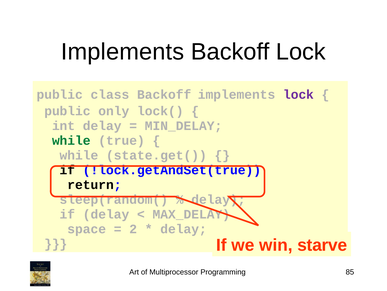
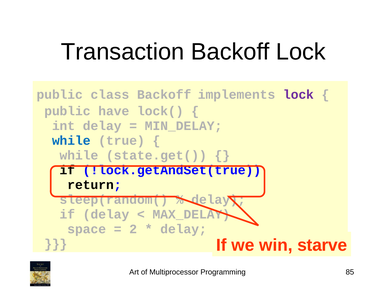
Implements at (123, 52): Implements -> Transaction
only: only -> have
while at (71, 140) colour: green -> blue
